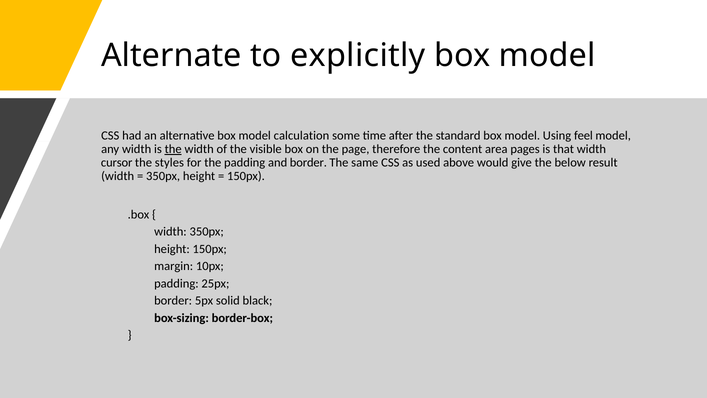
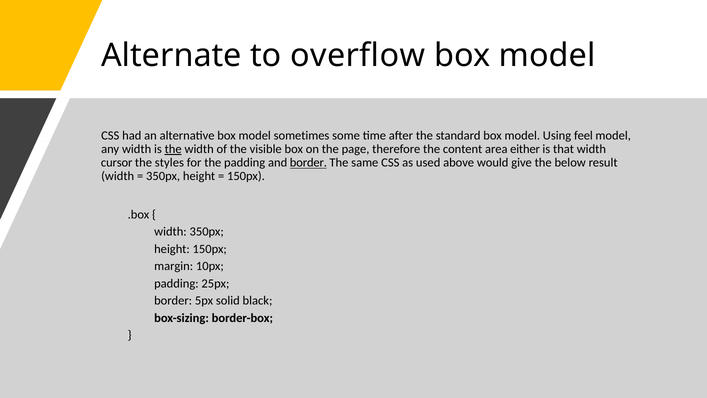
explicitly: explicitly -> overflow
calculation: calculation -> sometimes
pages: pages -> either
border at (308, 163) underline: none -> present
